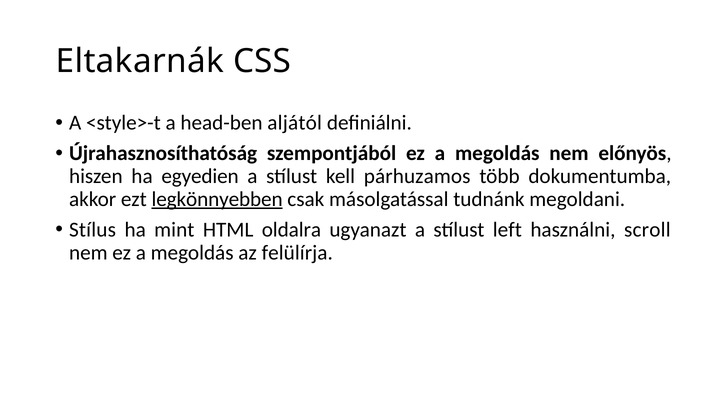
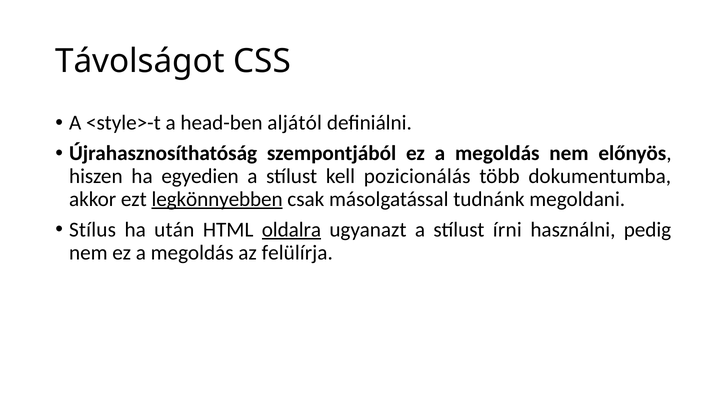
Eltakarnák: Eltakarnák -> Távolságot
párhuzamos: párhuzamos -> pozicionálás
mint: mint -> után
oldalra underline: none -> present
left: left -> írni
scroll: scroll -> pedig
